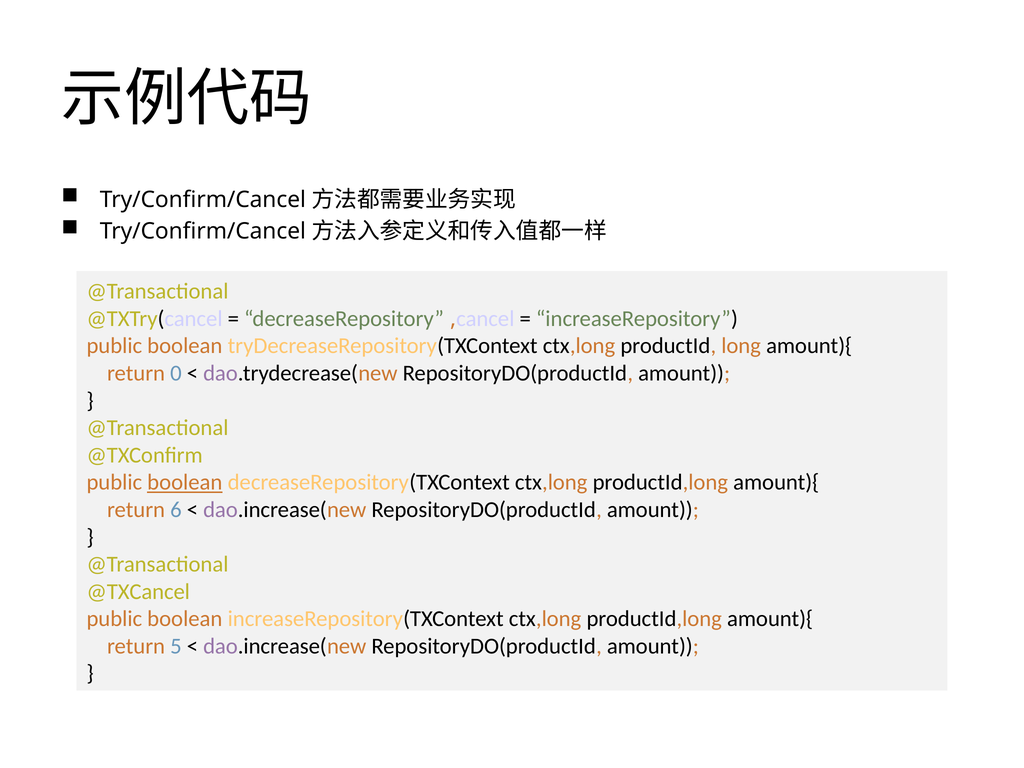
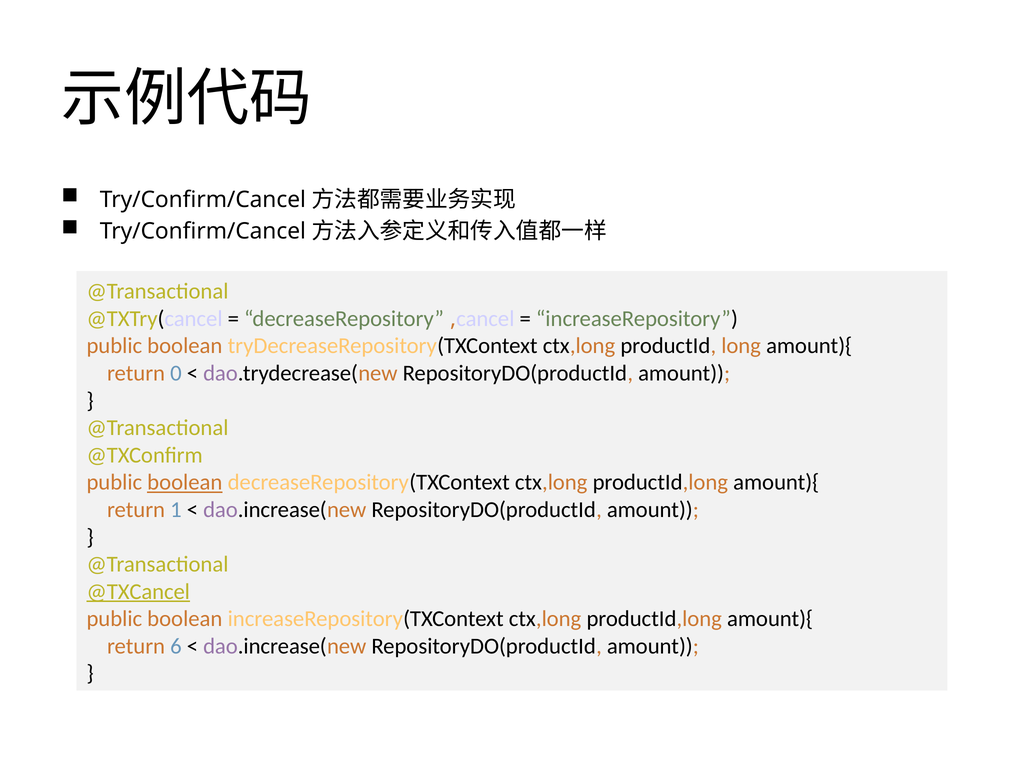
6: 6 -> 1
@TXCancel underline: none -> present
5: 5 -> 6
